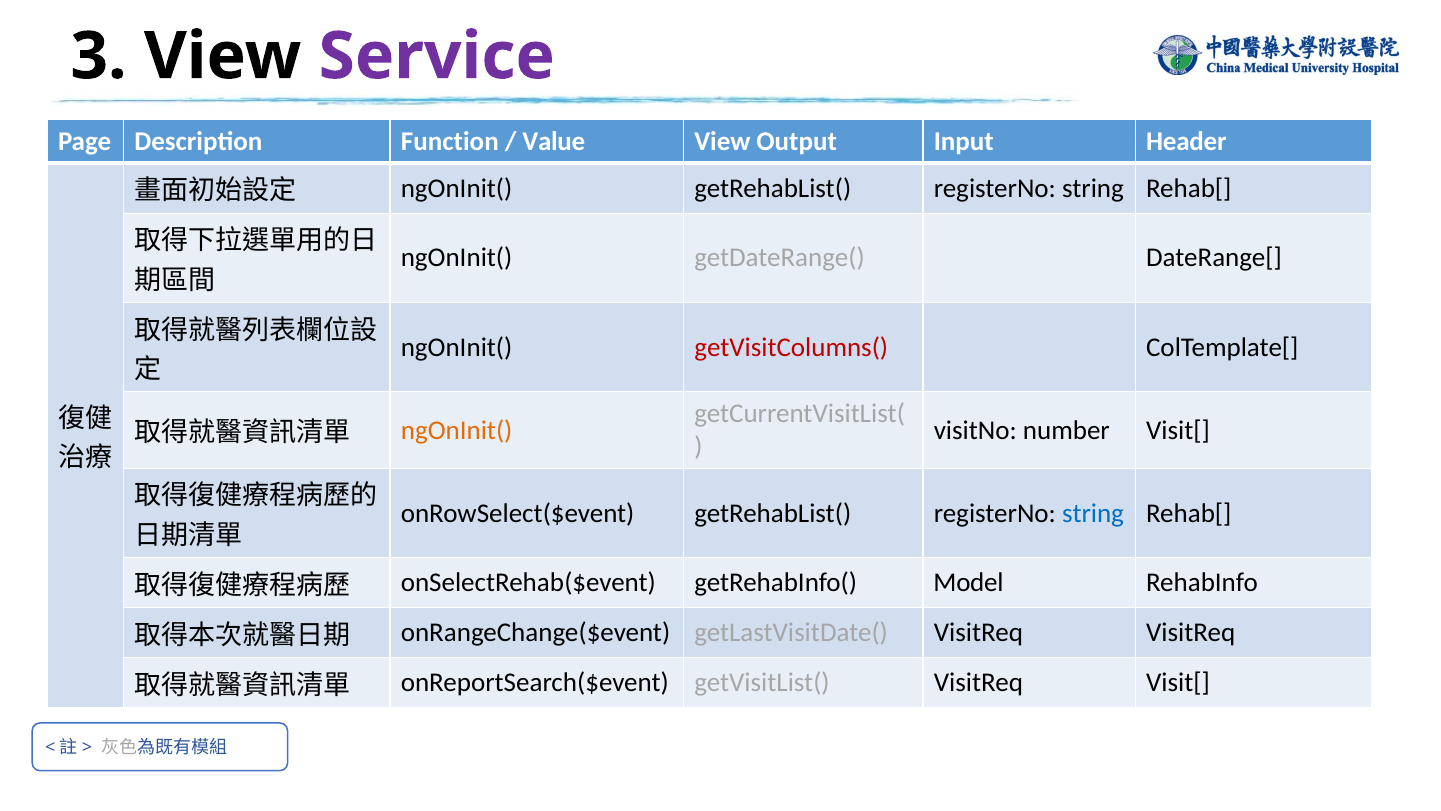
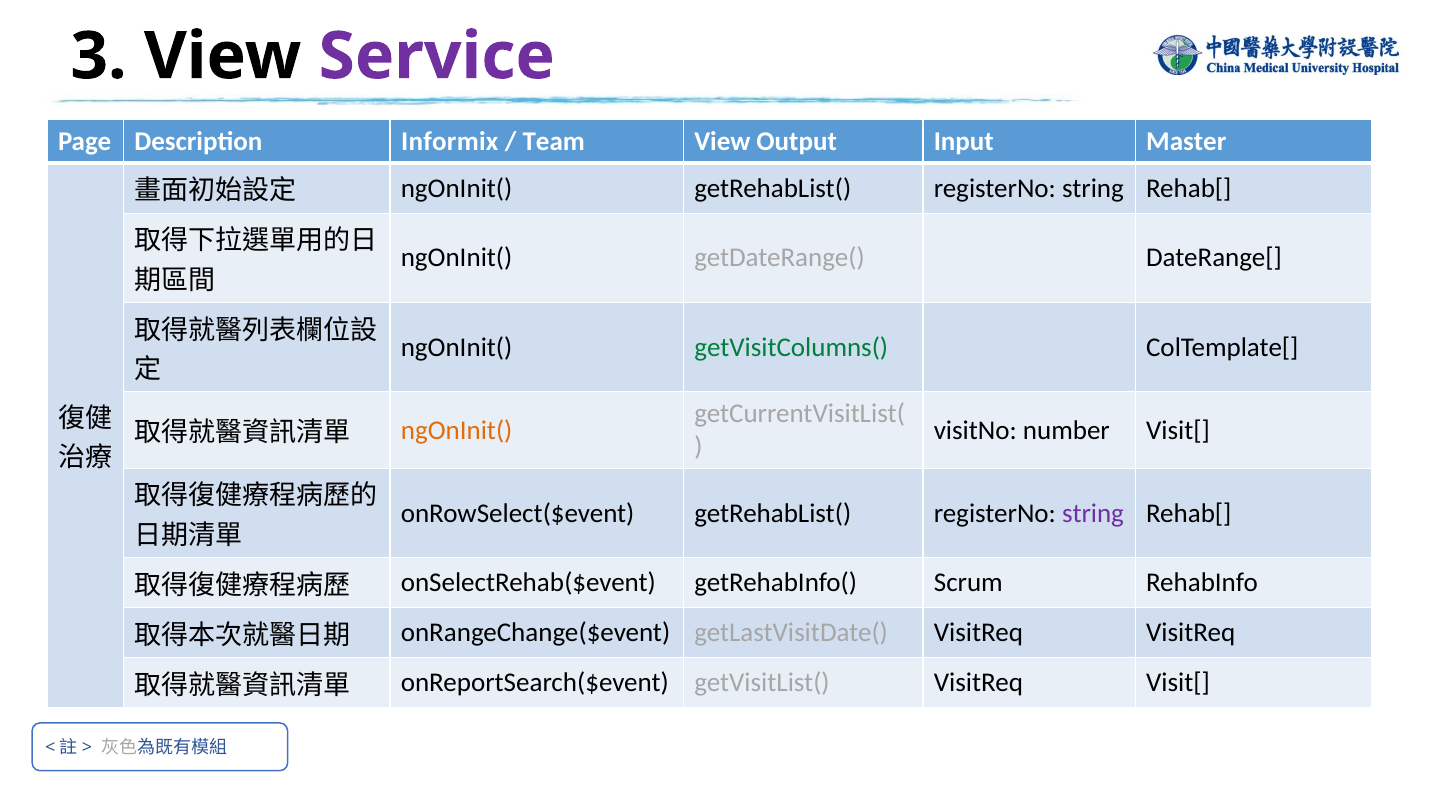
Function: Function -> Informix
Value: Value -> Team
Header: Header -> Master
getVisitColumns( colour: red -> green
string at (1093, 513) colour: blue -> purple
Model: Model -> Scrum
